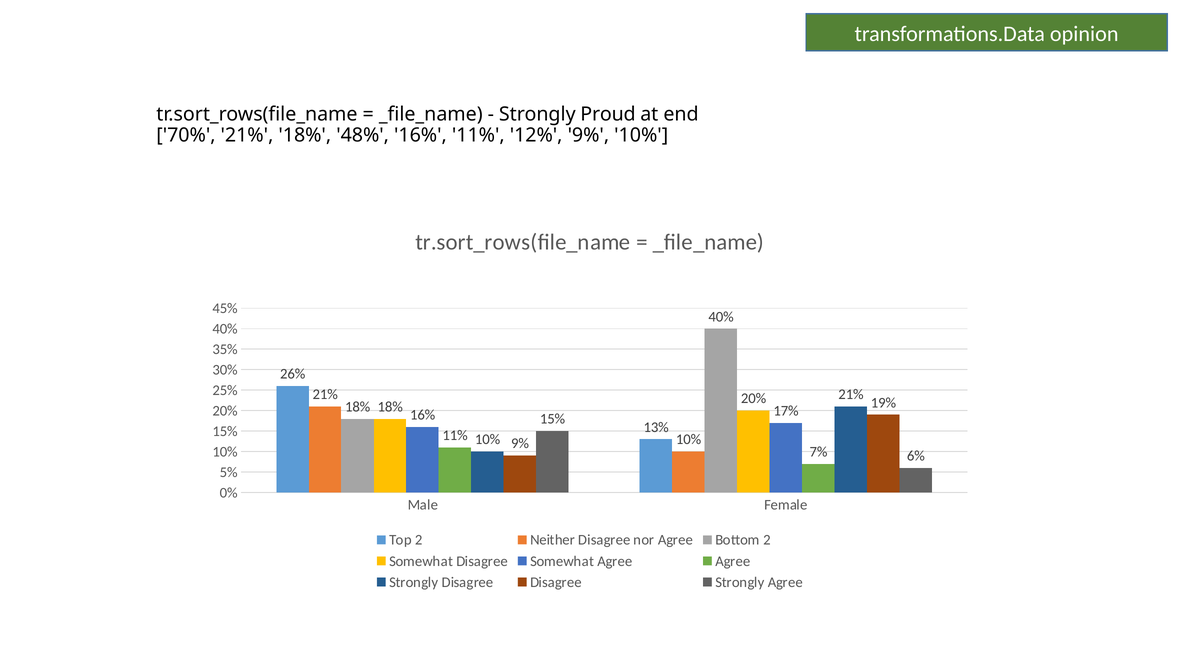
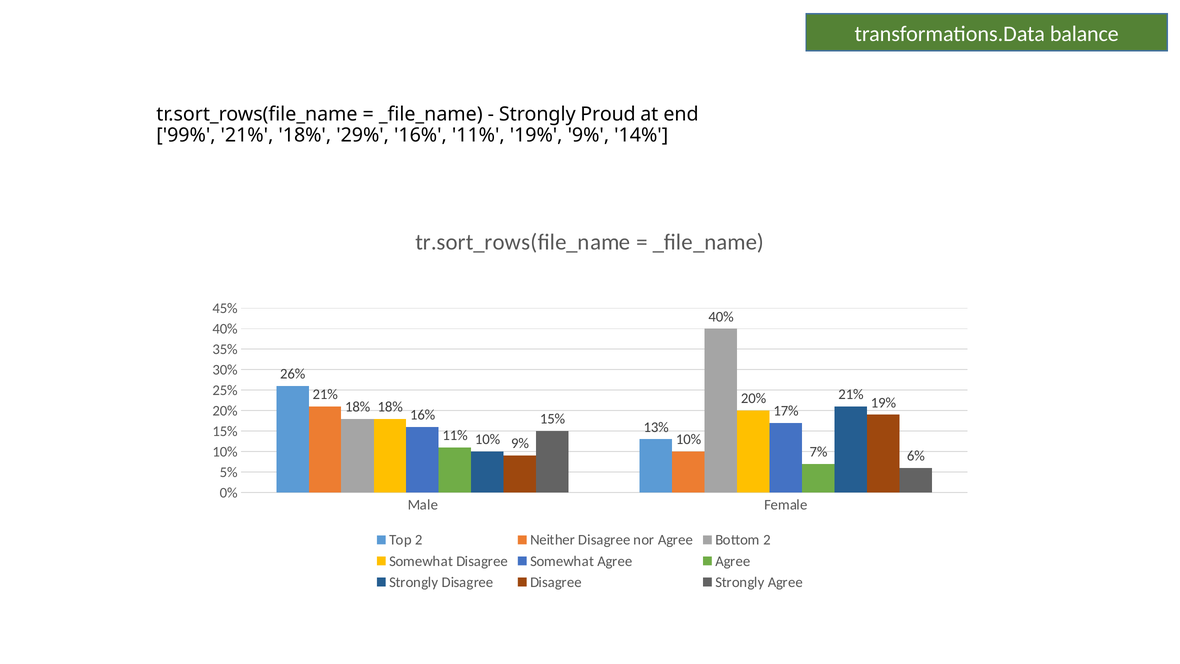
opinion: opinion -> balance
70%: 70% -> 99%
48%: 48% -> 29%
11% 12%: 12% -> 19%
9% 10%: 10% -> 14%
